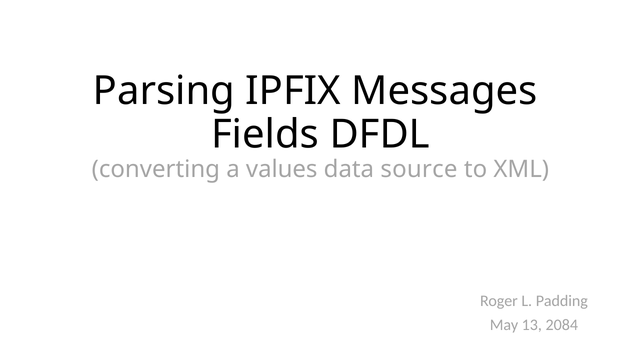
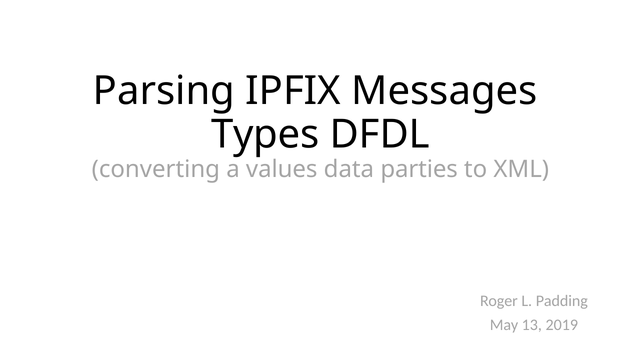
Fields: Fields -> Types
source: source -> parties
2084: 2084 -> 2019
